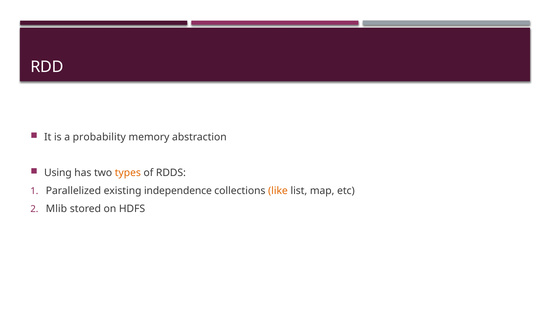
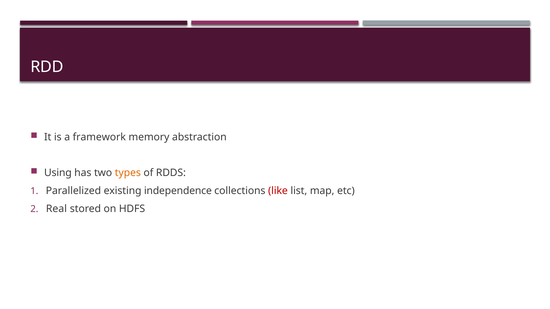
probability: probability -> framework
like colour: orange -> red
Mlib: Mlib -> Real
